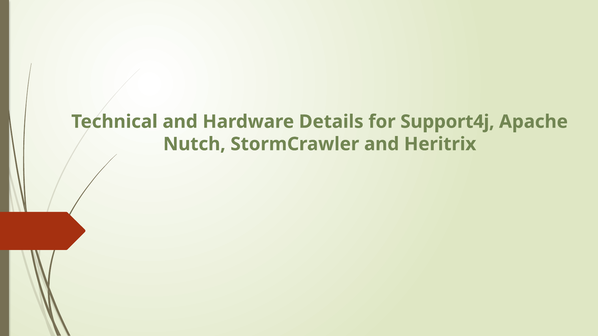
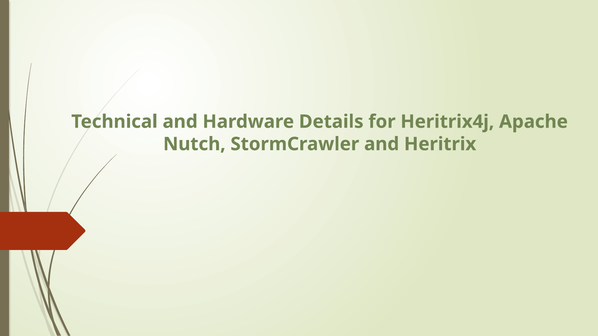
Support4j: Support4j -> Heritrix4j
